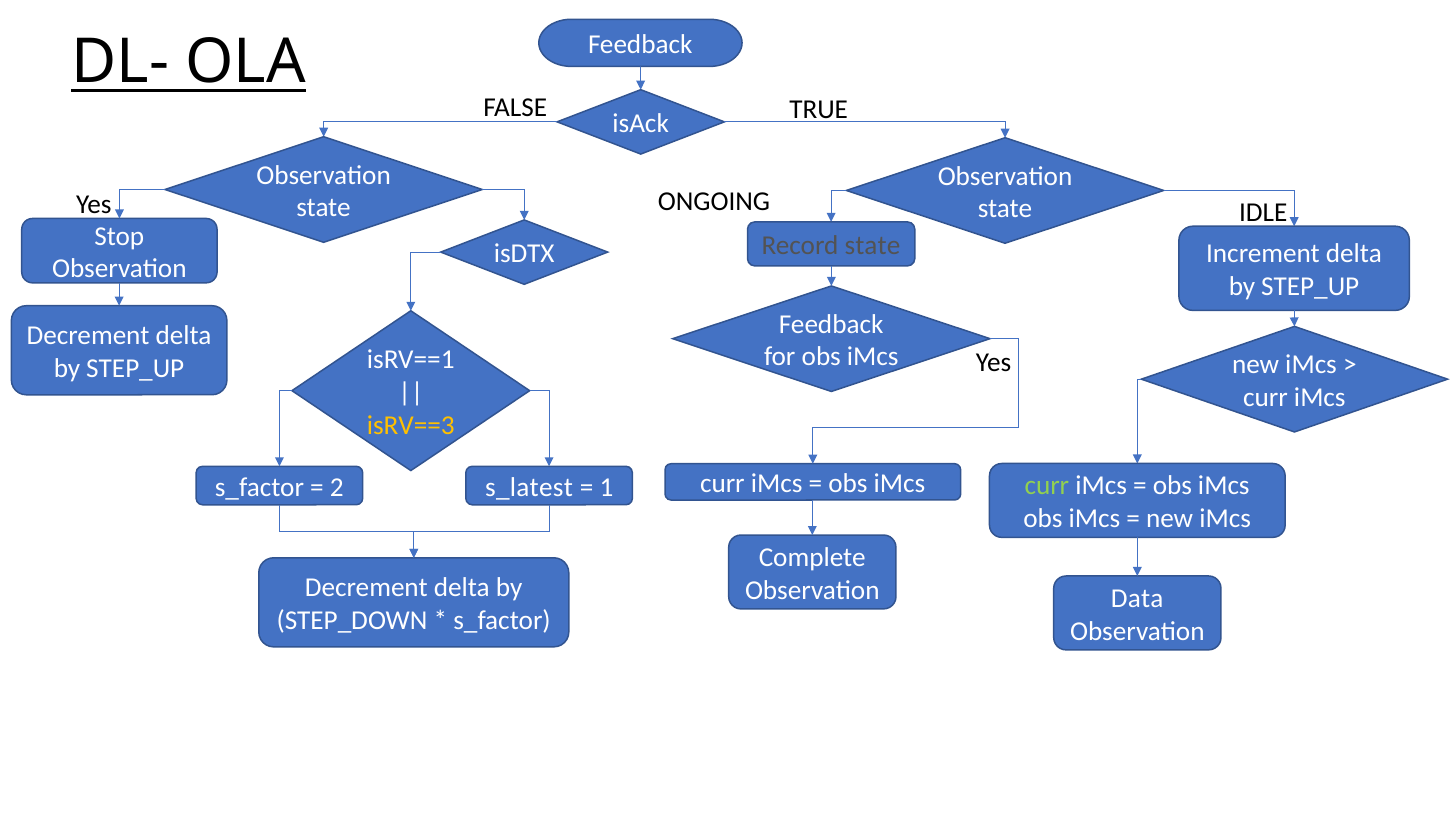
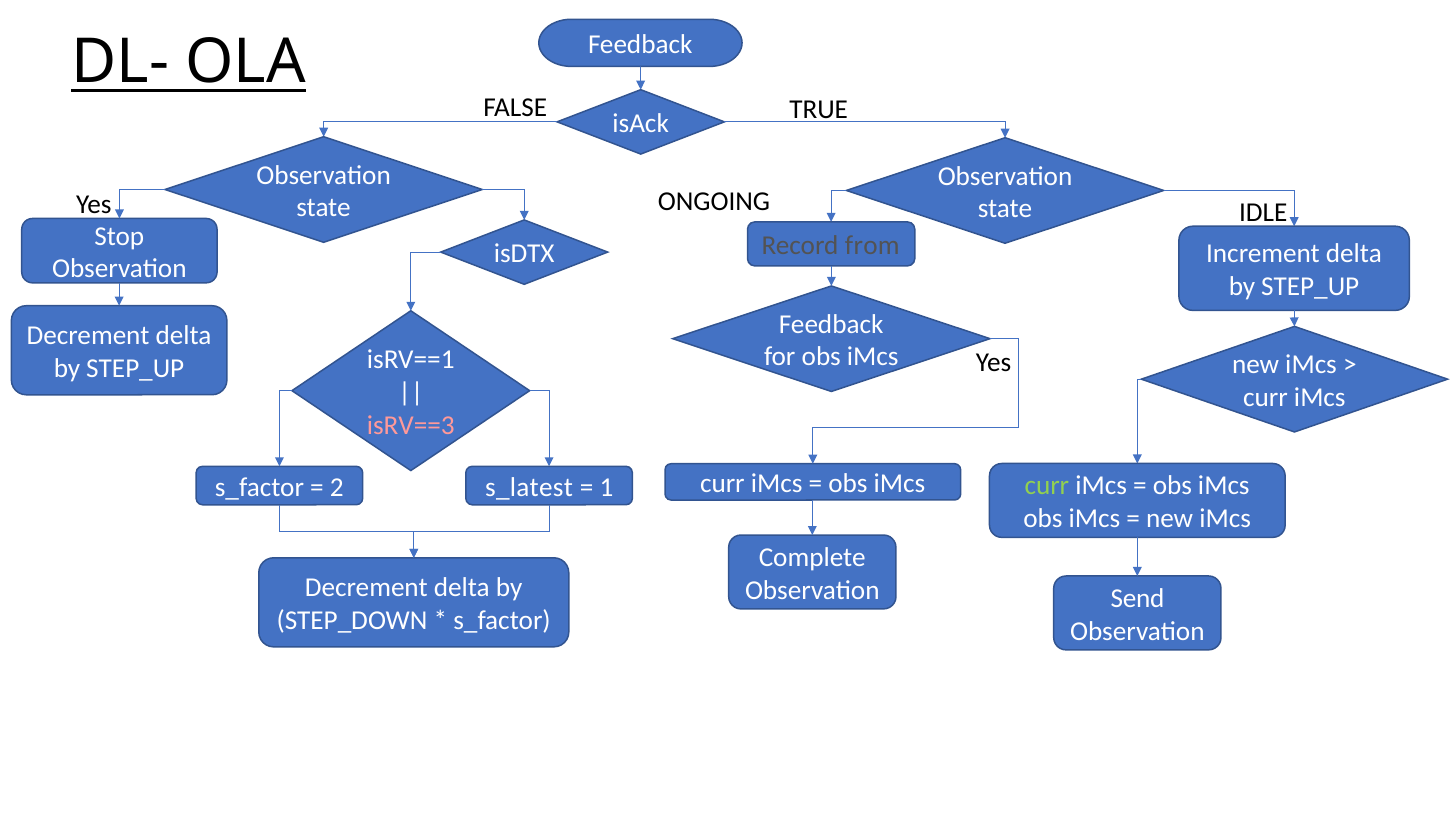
Record state: state -> from
isRV==3 colour: yellow -> pink
Data: Data -> Send
